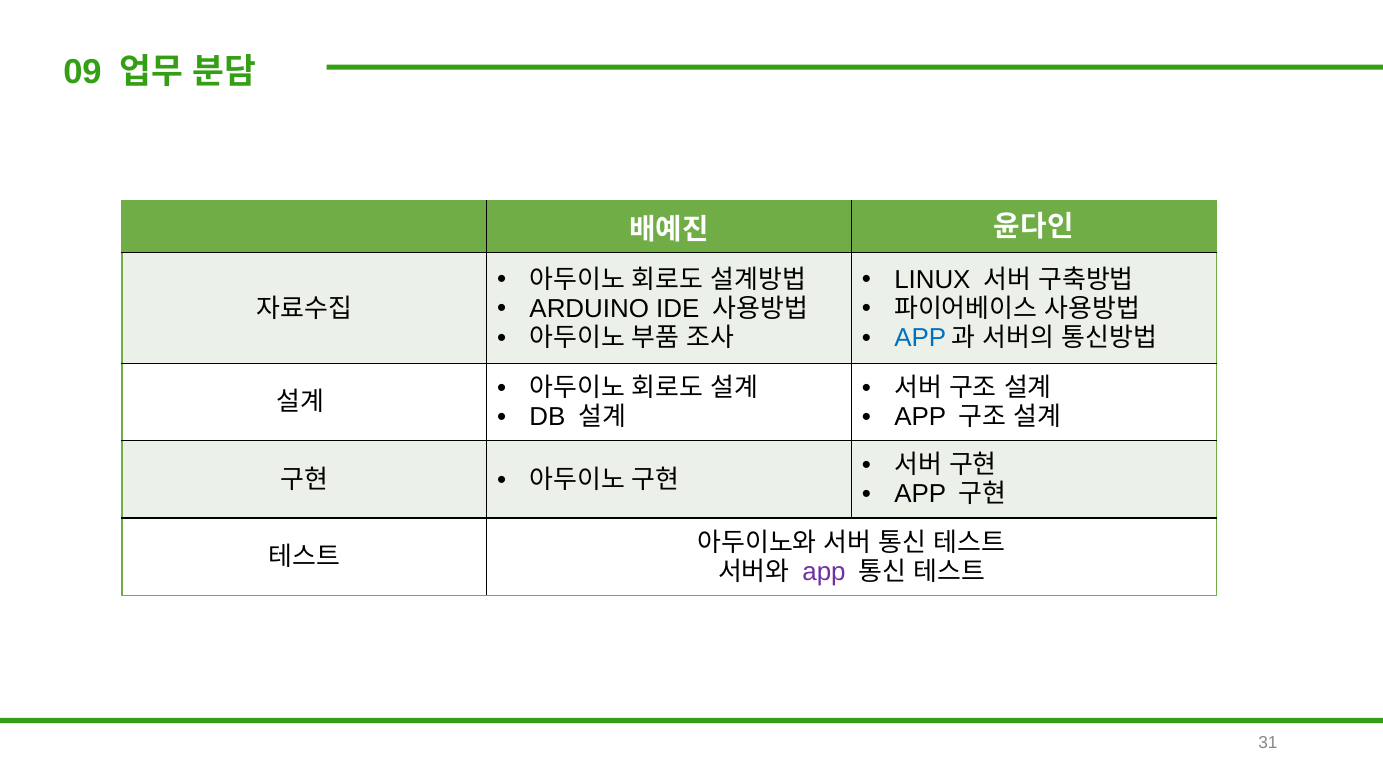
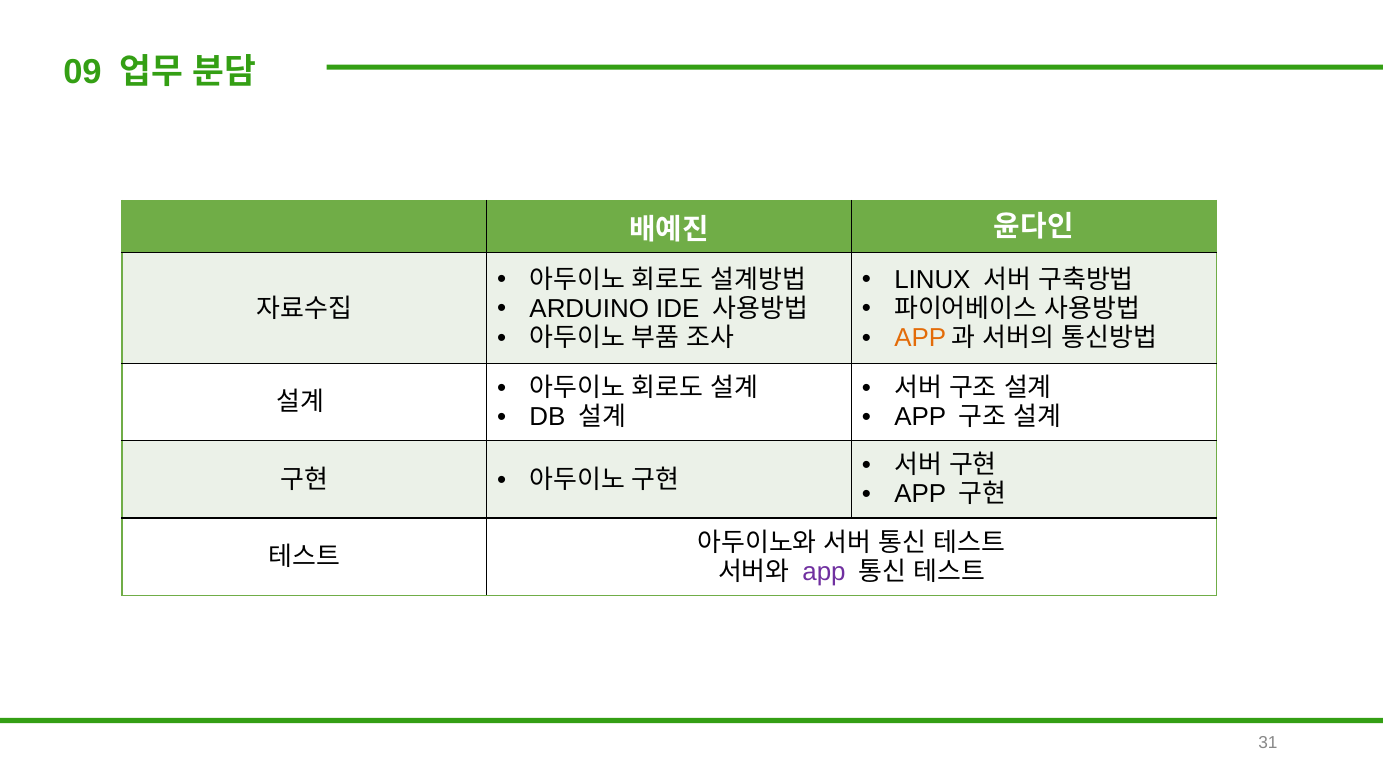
APP at (920, 337) colour: blue -> orange
